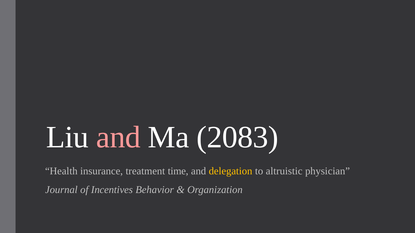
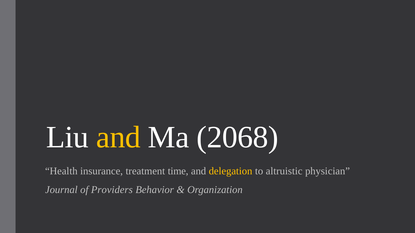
and at (118, 138) colour: pink -> yellow
2083: 2083 -> 2068
Incentives: Incentives -> Providers
